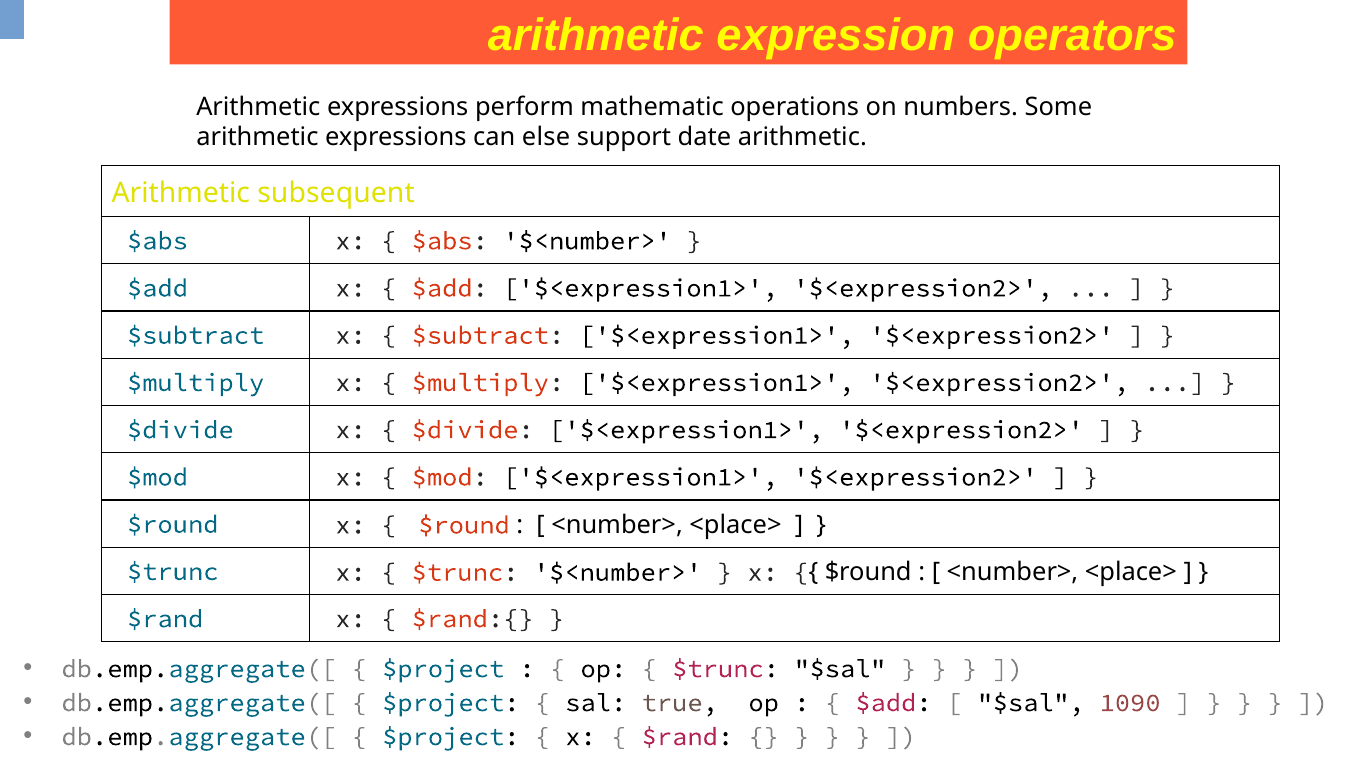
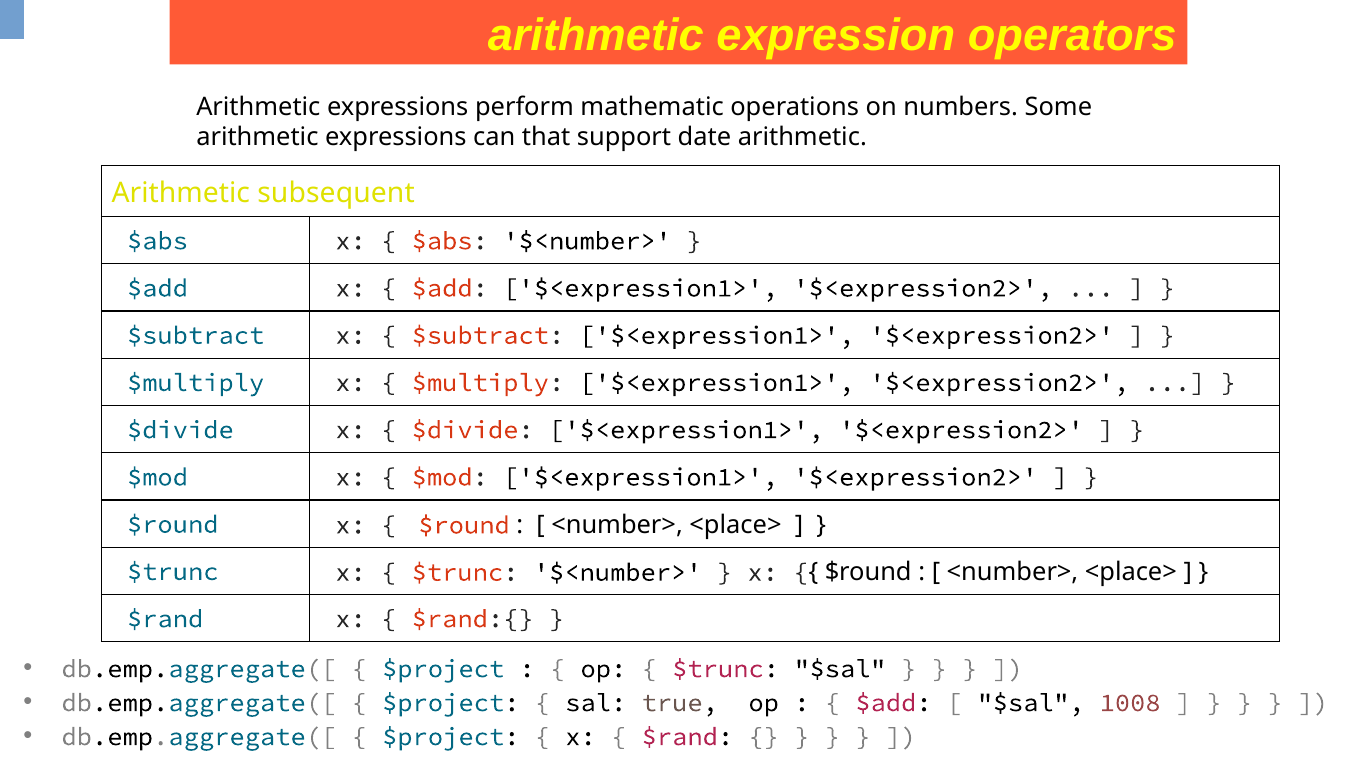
else: else -> that
1090: 1090 -> 1008
